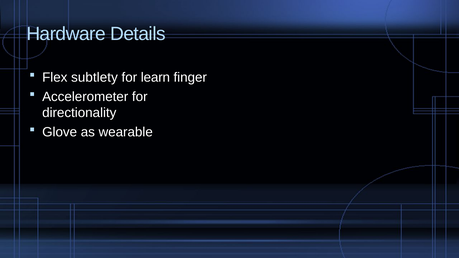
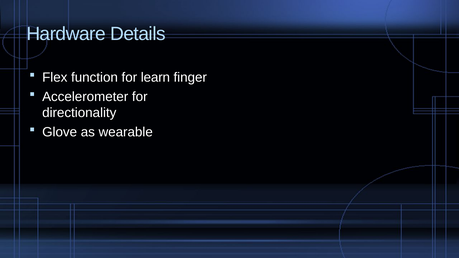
subtlety: subtlety -> function
